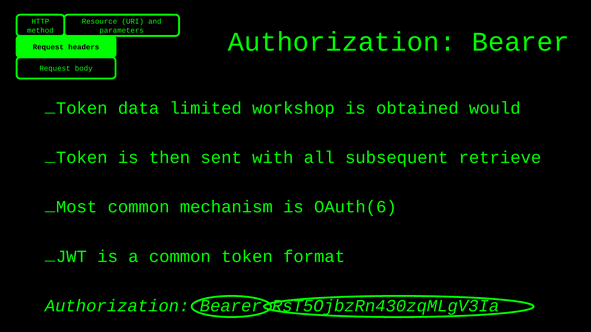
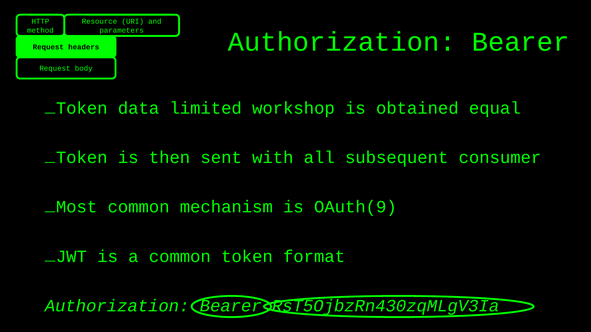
would: would -> equal
retrieve: retrieve -> consumer
OAuth(6: OAuth(6 -> OAuth(9
